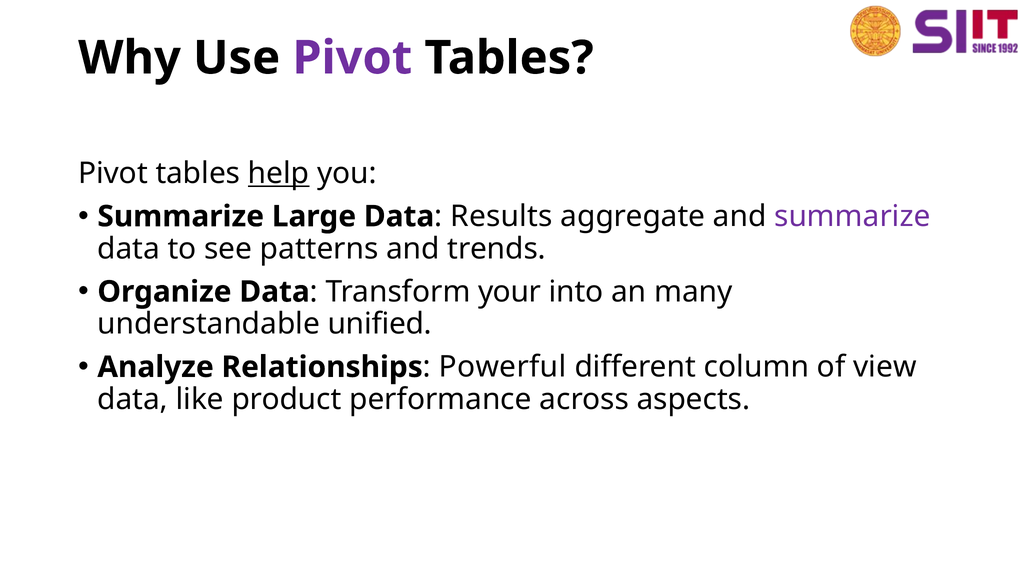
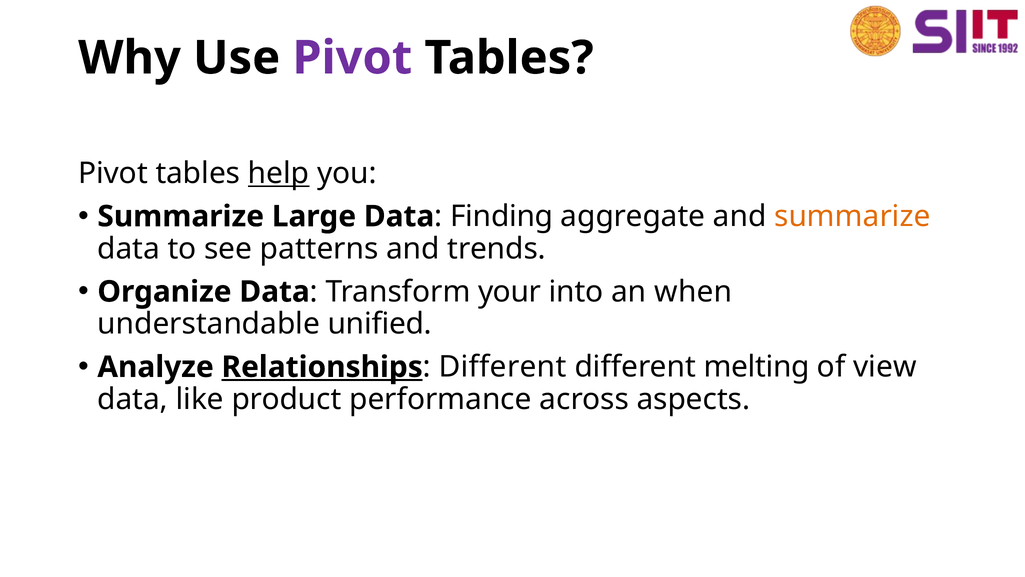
Results: Results -> Finding
summarize at (852, 216) colour: purple -> orange
many: many -> when
Relationships underline: none -> present
Powerful at (503, 367): Powerful -> Different
column: column -> melting
